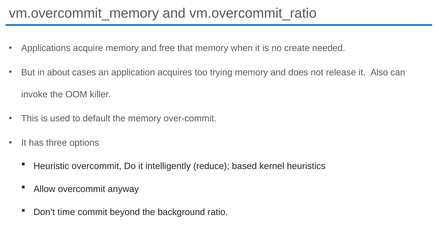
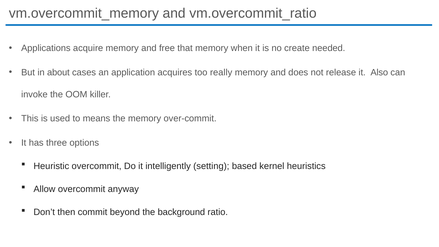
trying: trying -> really
default: default -> means
reduce: reduce -> setting
time: time -> then
